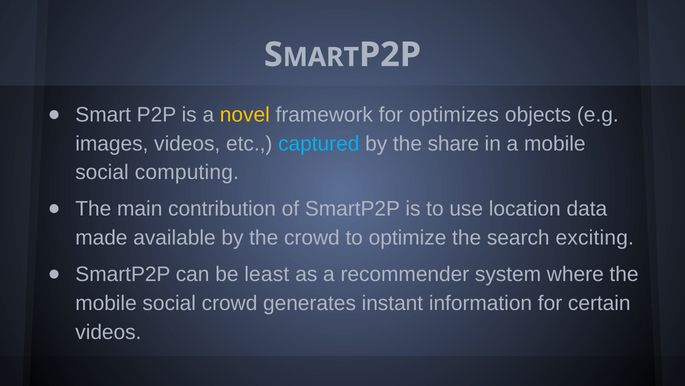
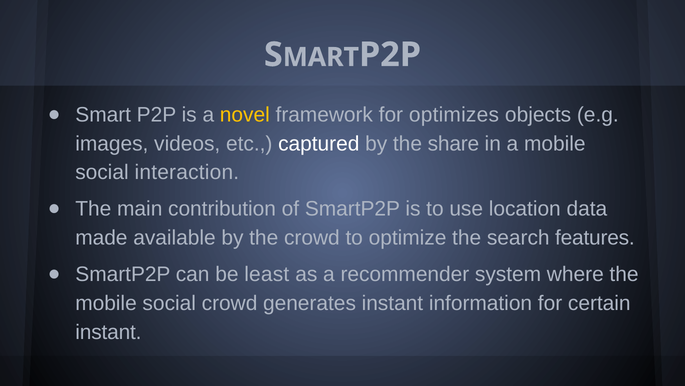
captured colour: light blue -> white
computing: computing -> interaction
exciting: exciting -> features
videos at (108, 332): videos -> instant
